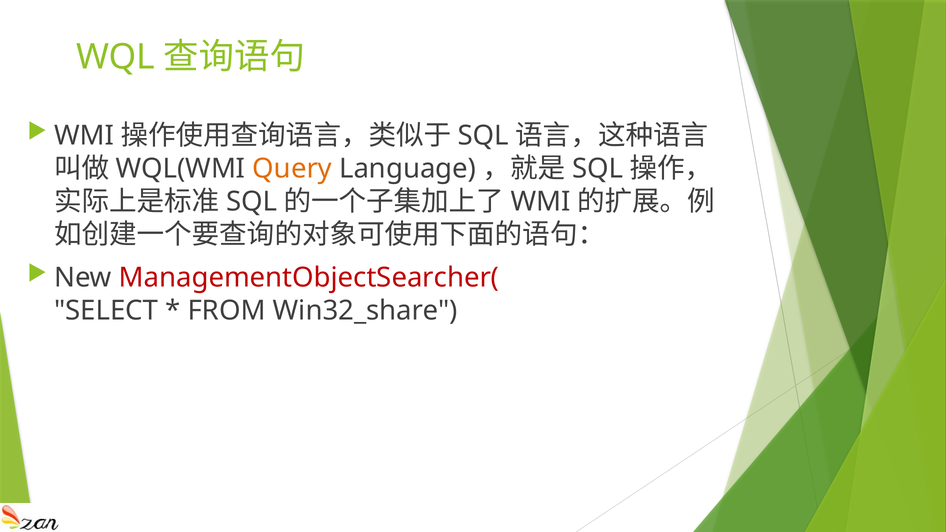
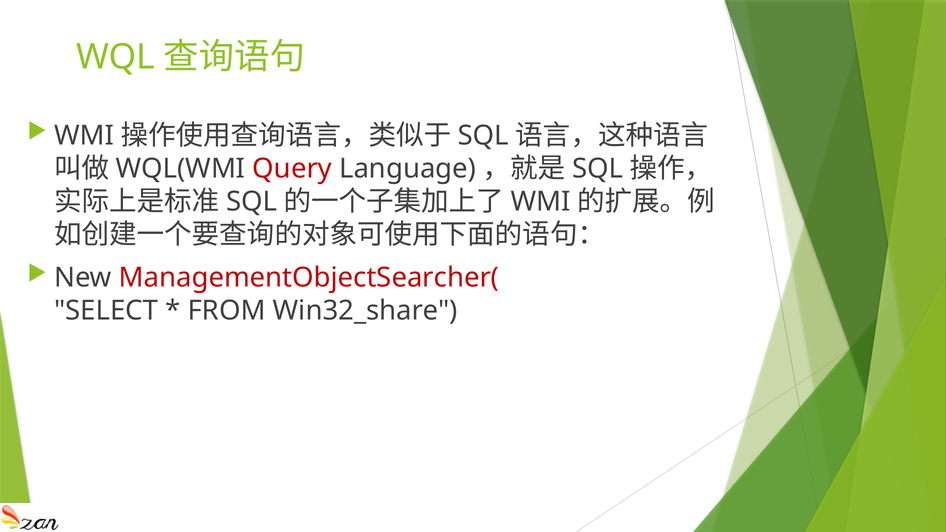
Query colour: orange -> red
